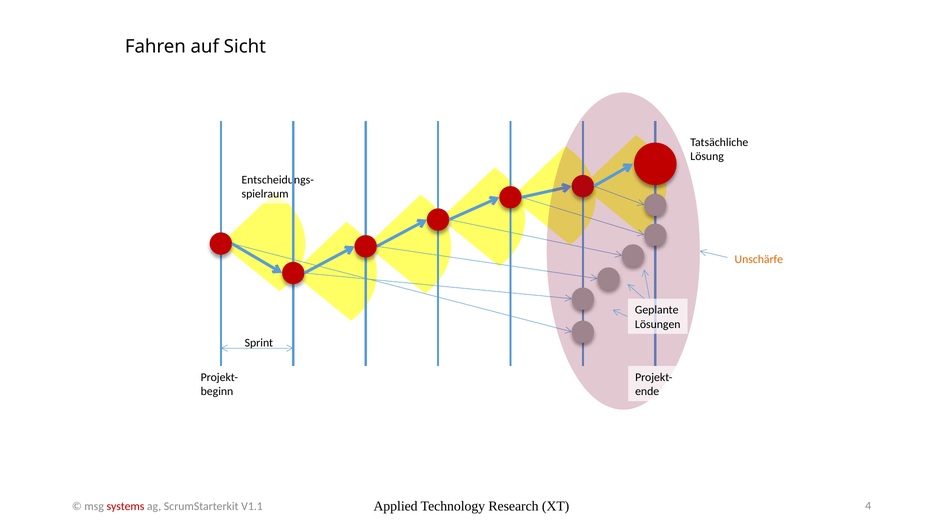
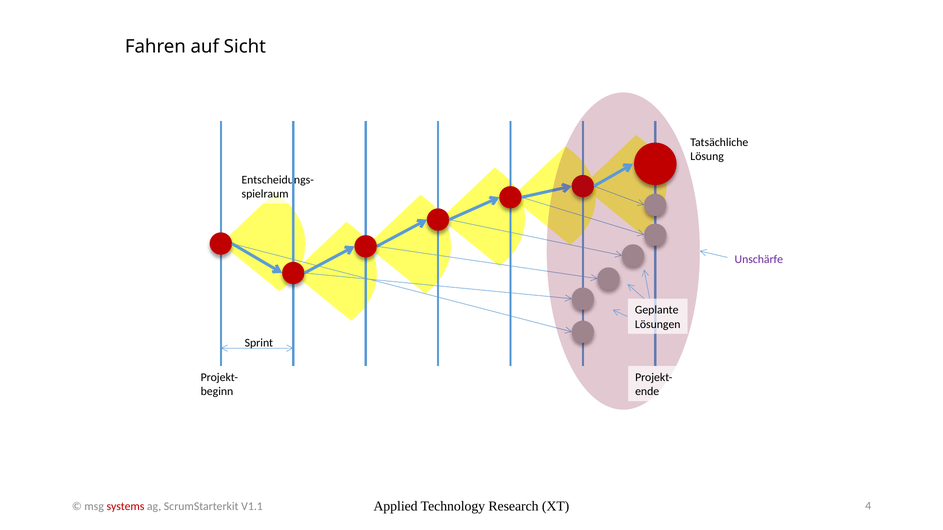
Unschärfe colour: orange -> purple
